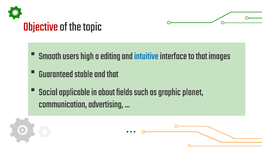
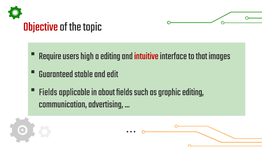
Smooth: Smooth -> Require
intuitive colour: blue -> red
and that: that -> edit
Social at (48, 92): Social -> Fields
graphic planet: planet -> editing
